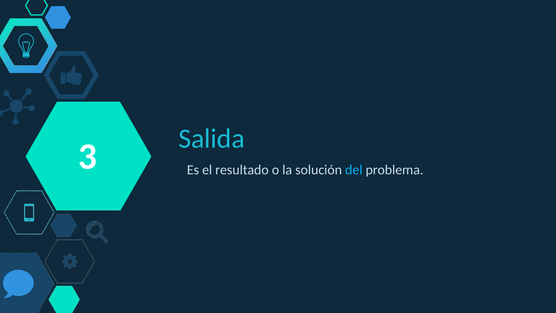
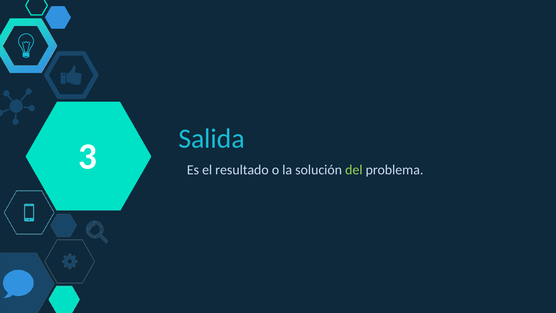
del colour: light blue -> light green
